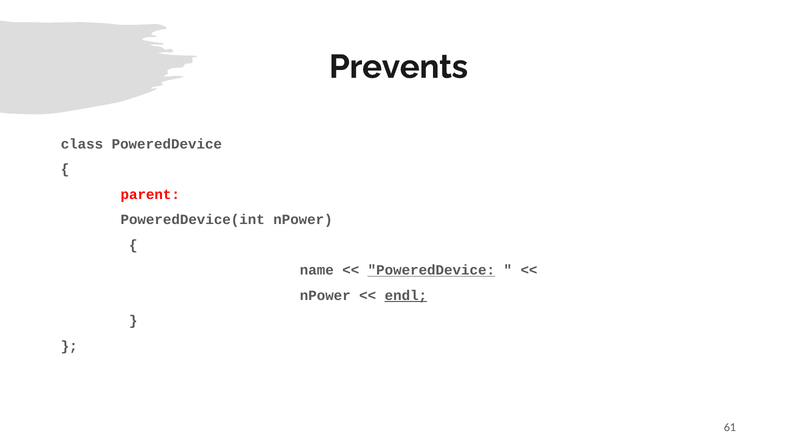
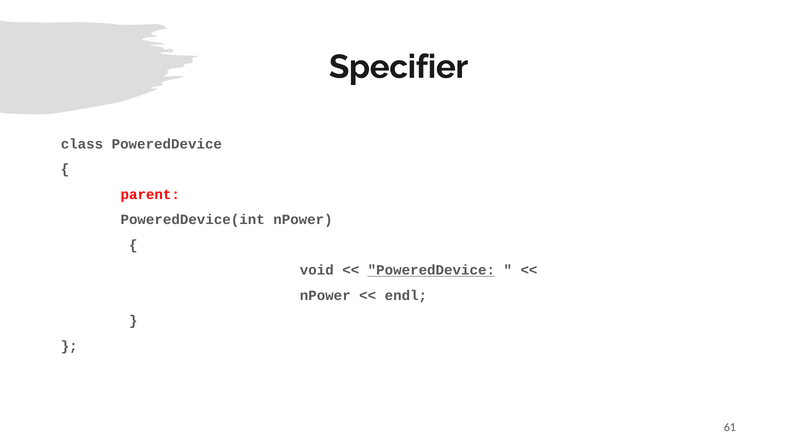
Prevents: Prevents -> Specifier
name: name -> void
endl underline: present -> none
